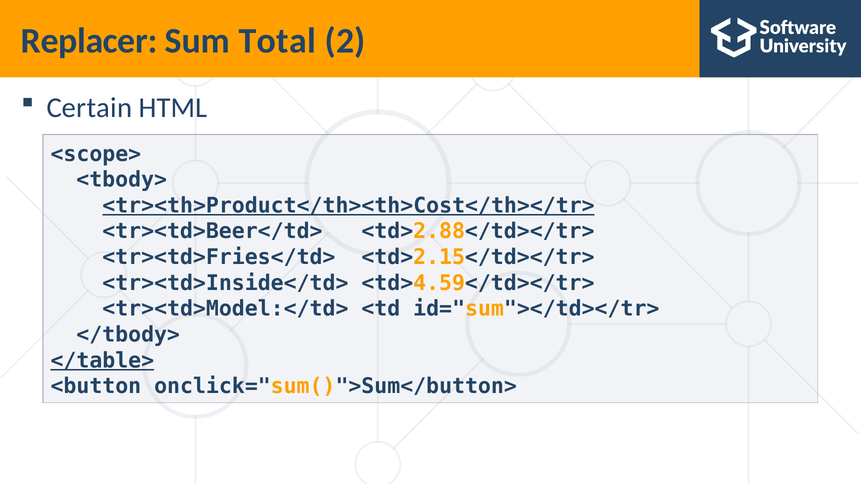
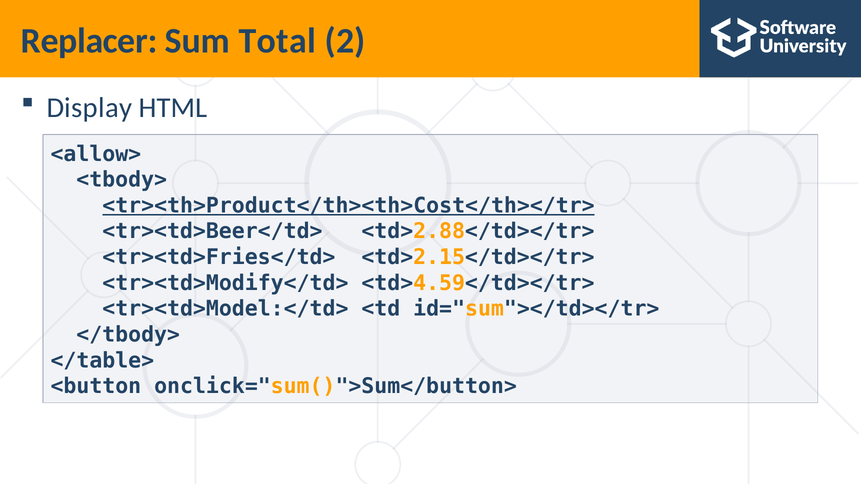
Certain: Certain -> Display
<scope>: <scope> -> <allow>
<tr><td>Inside</td>: <tr><td>Inside</td> -> <tr><td>Modify</td>
</table> underline: present -> none
